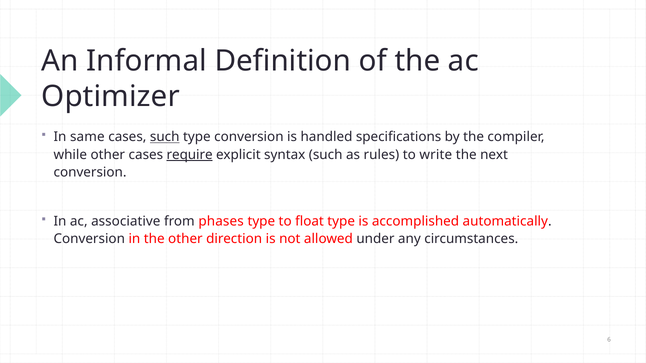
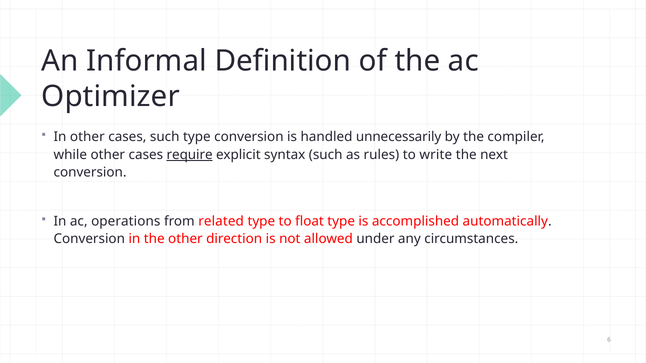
In same: same -> other
such at (165, 137) underline: present -> none
specifications: specifications -> unnecessarily
associative: associative -> operations
phases: phases -> related
